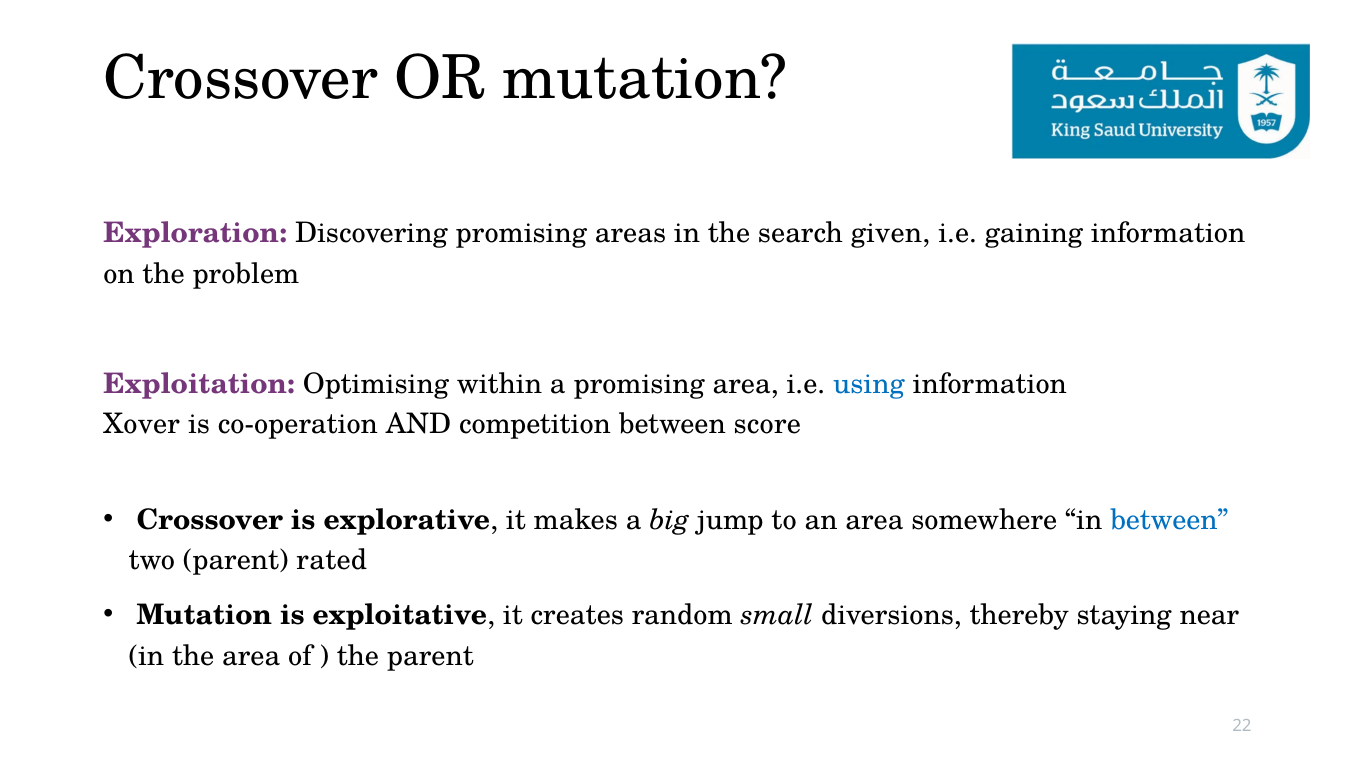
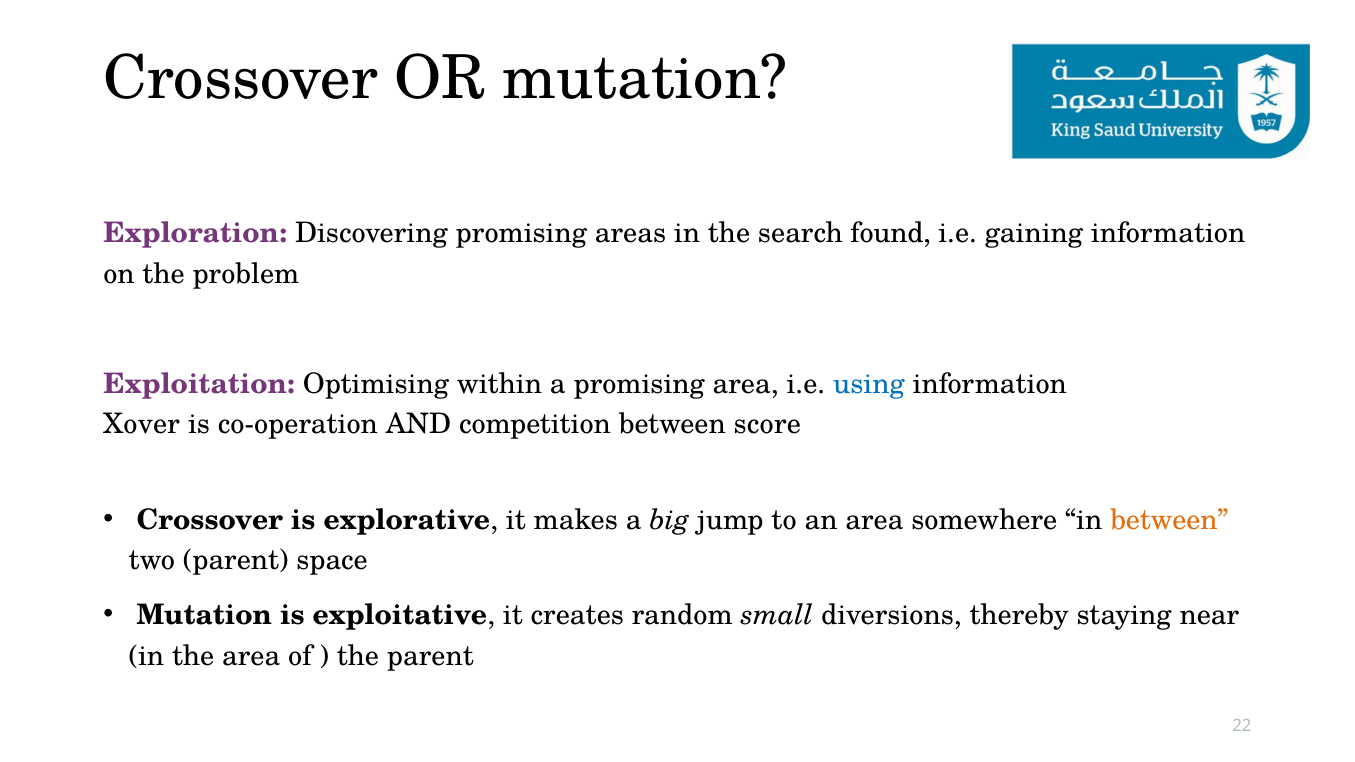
given: given -> found
between at (1169, 520) colour: blue -> orange
rated: rated -> space
